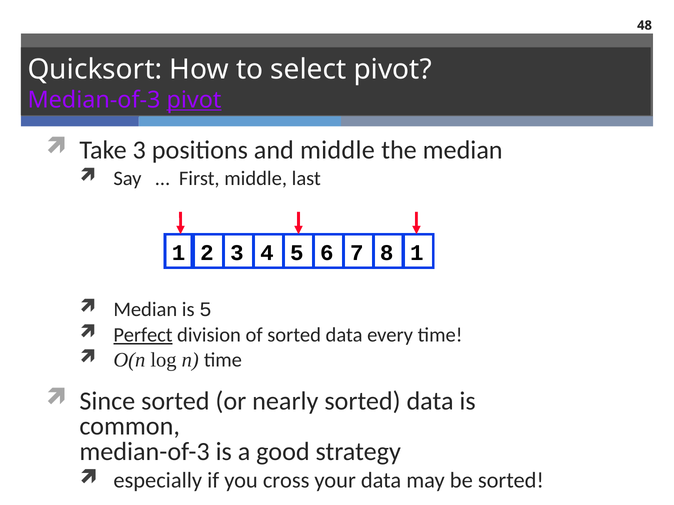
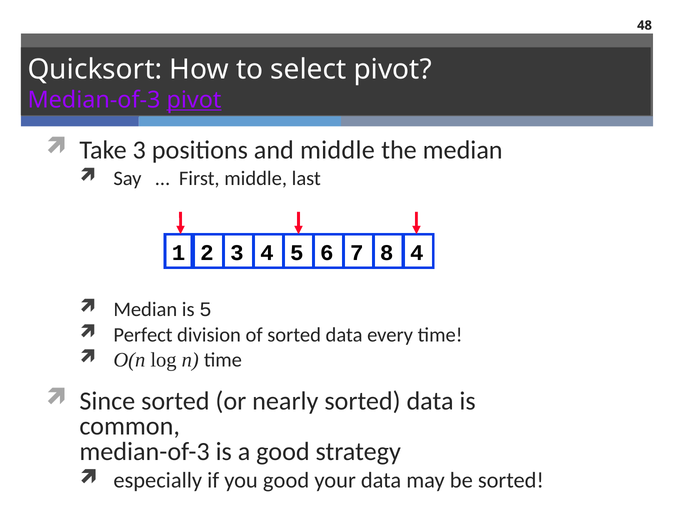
8 1: 1 -> 4
Perfect underline: present -> none
you cross: cross -> good
